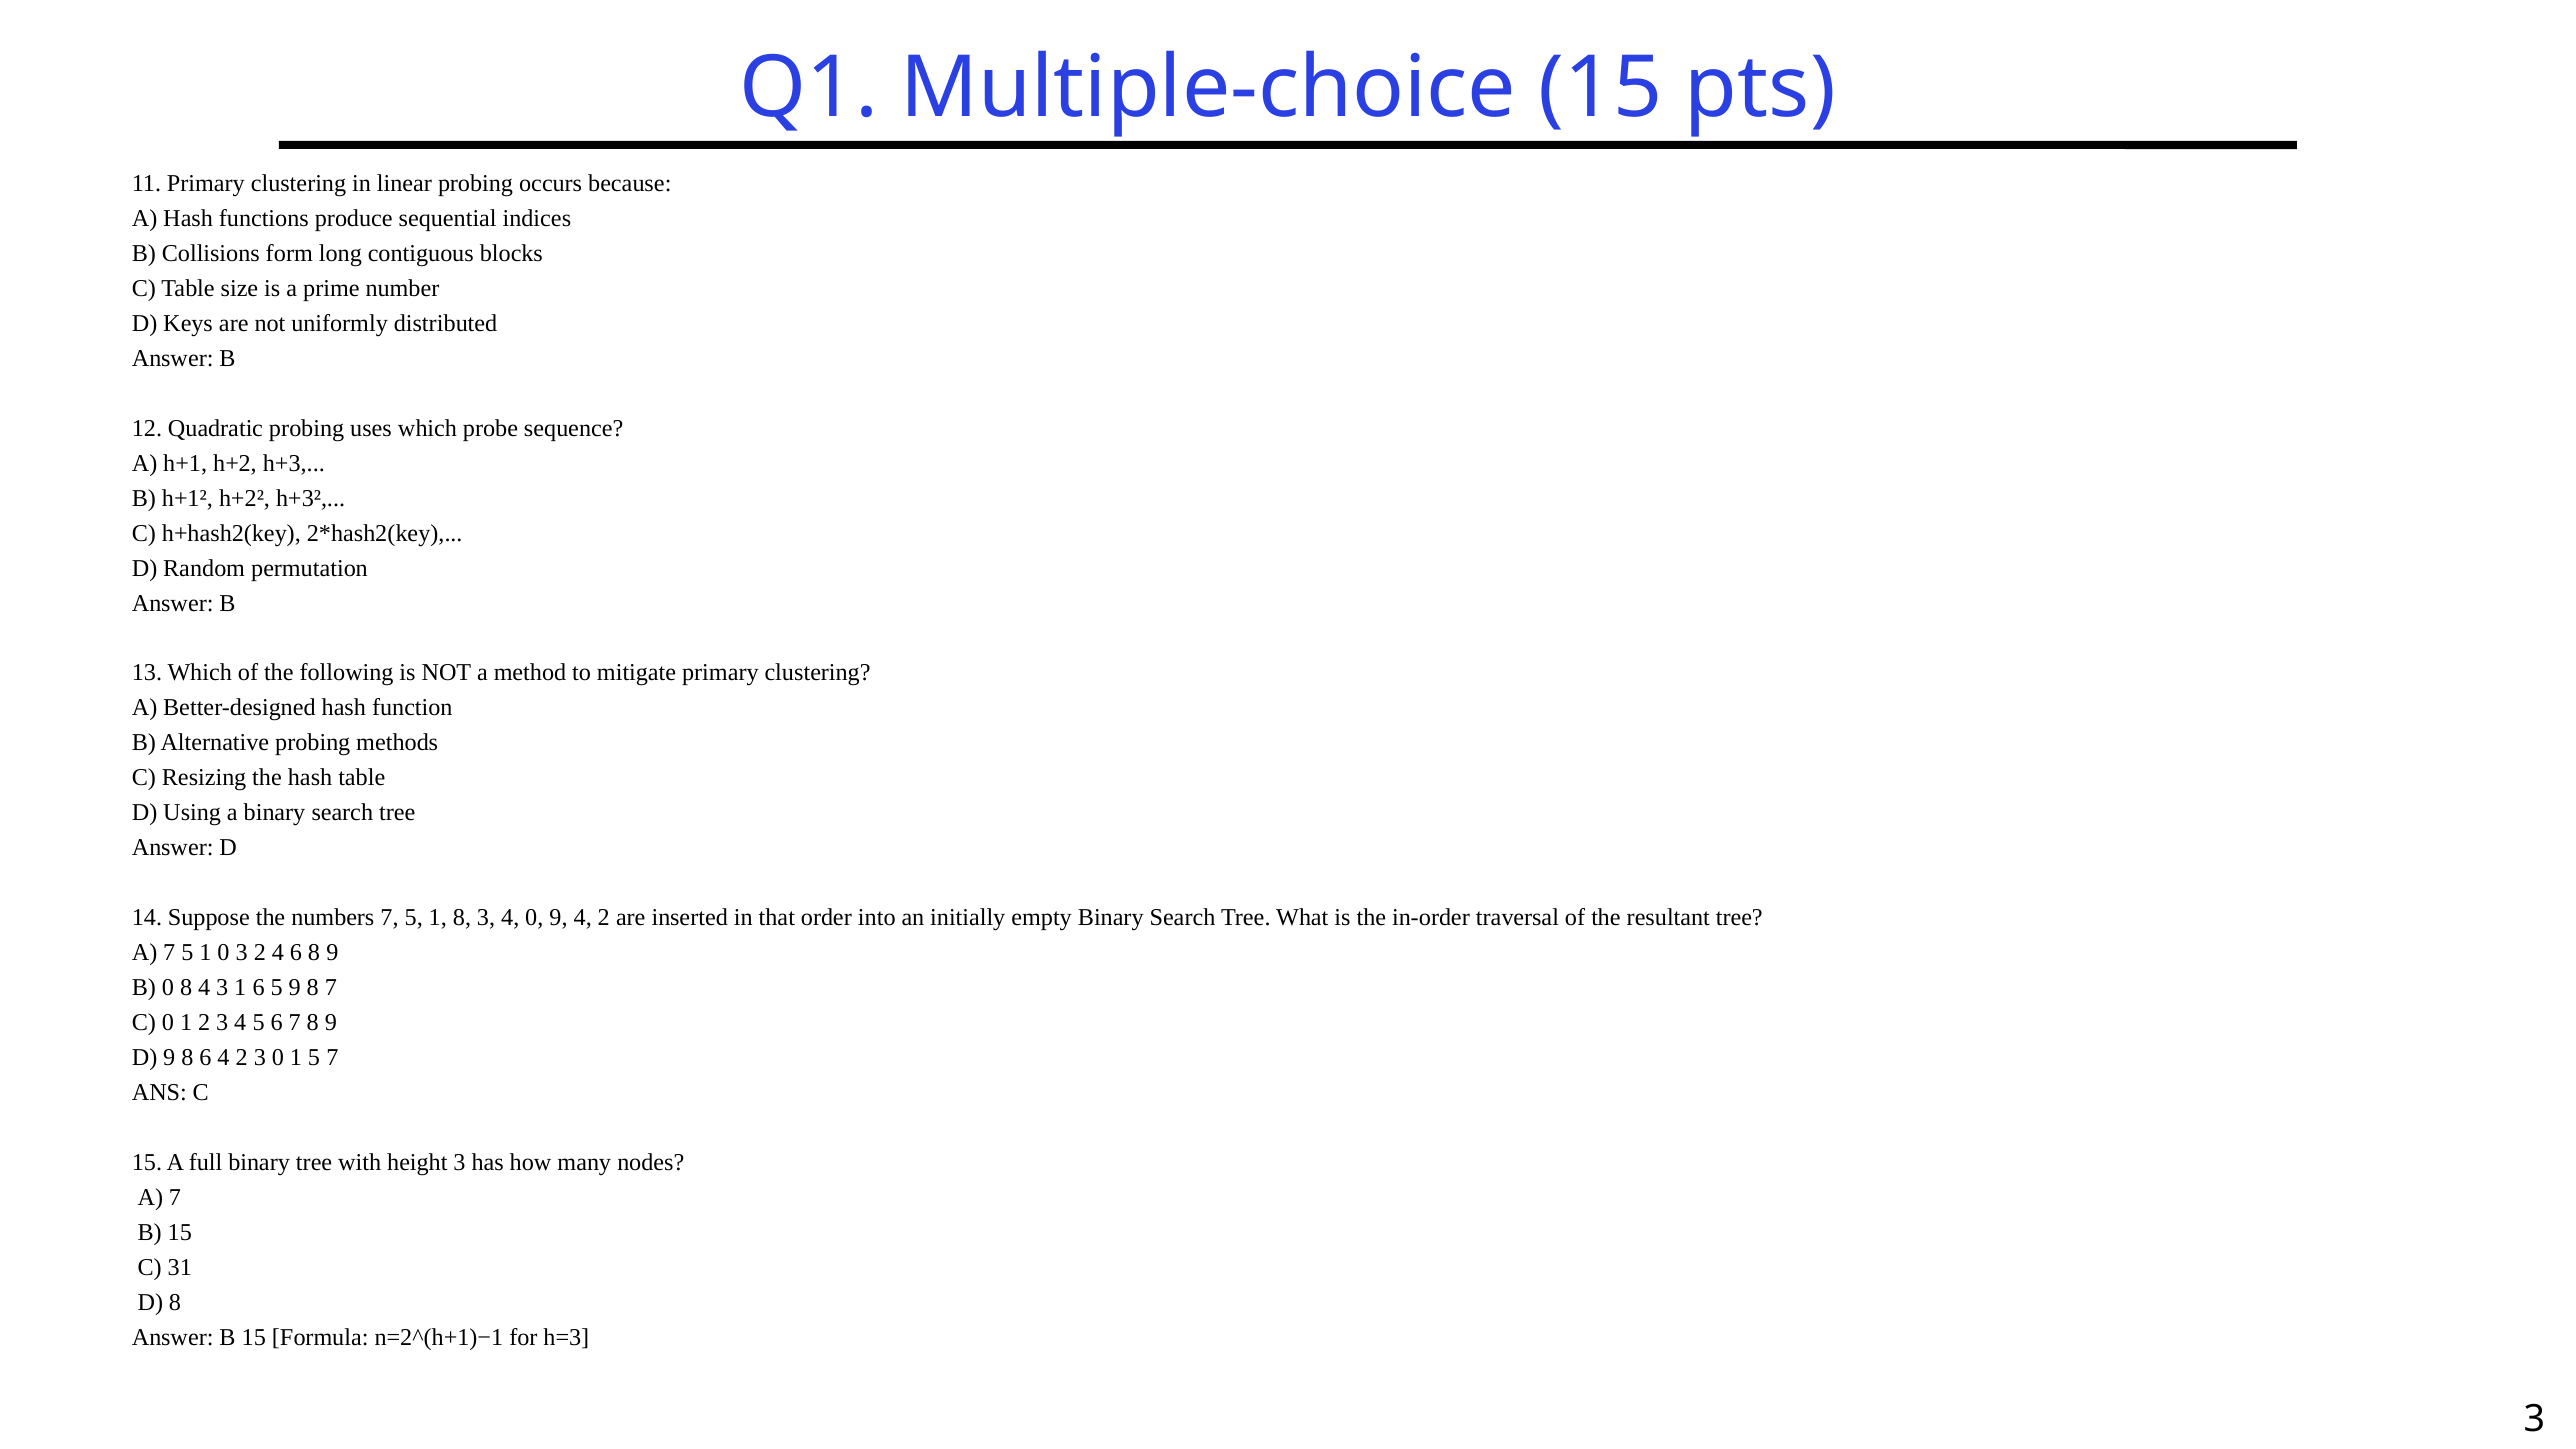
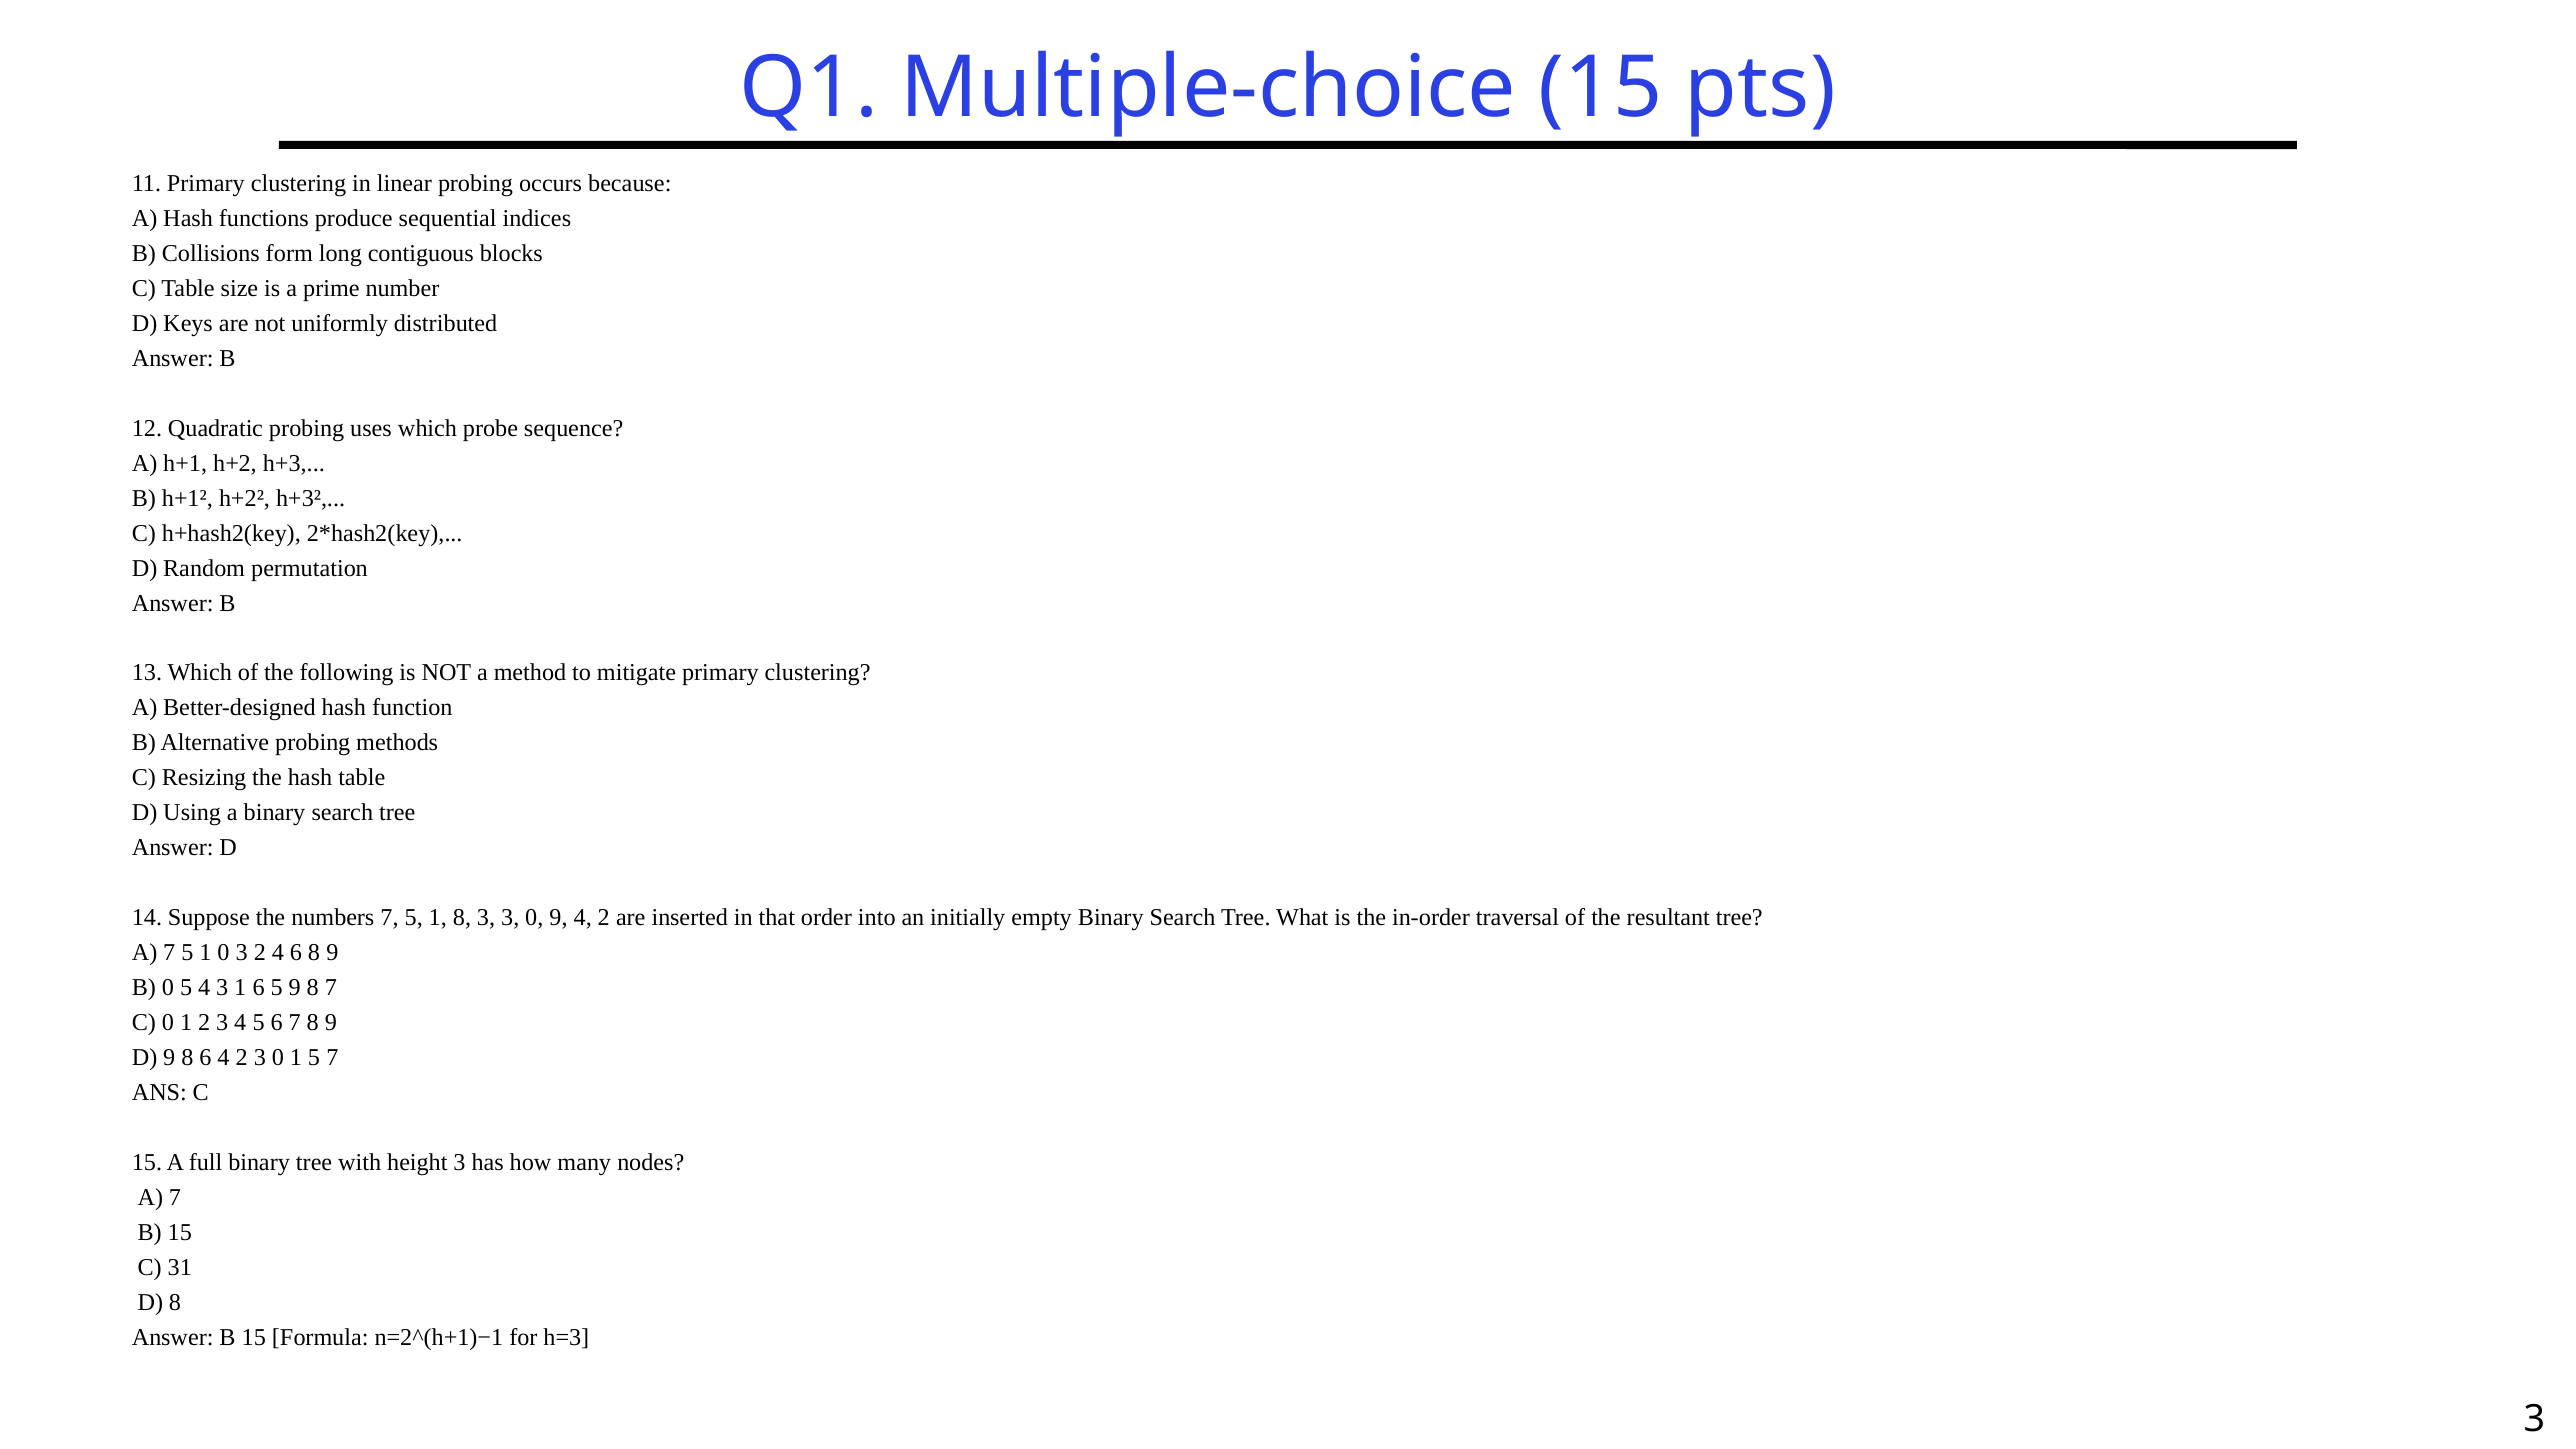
8 3 4: 4 -> 3
0 8: 8 -> 5
